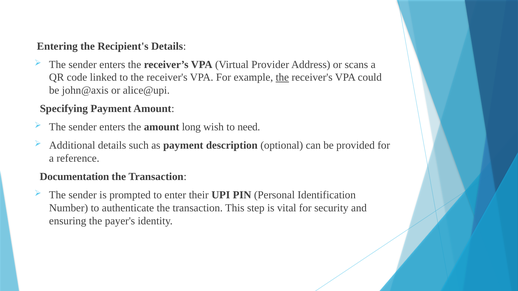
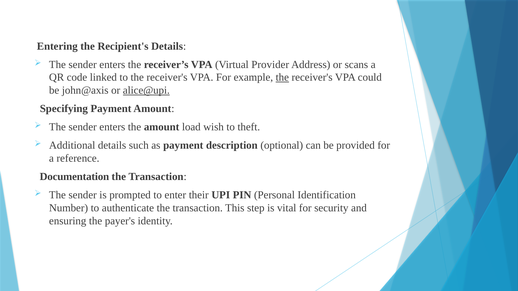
alice@upi underline: none -> present
long: long -> load
need: need -> theft
